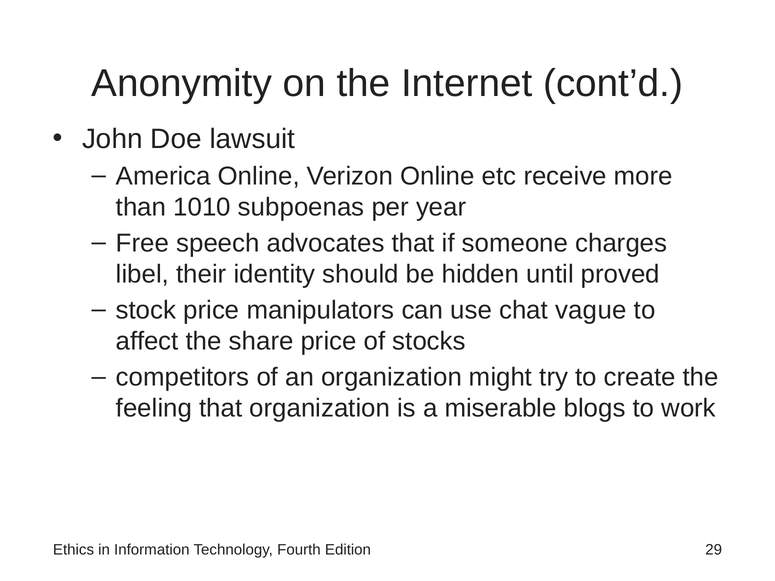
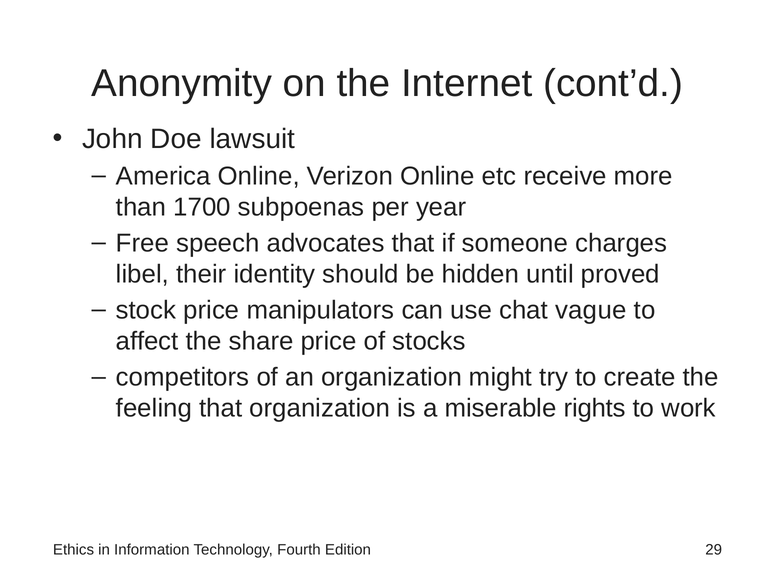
1010: 1010 -> 1700
blogs: blogs -> rights
